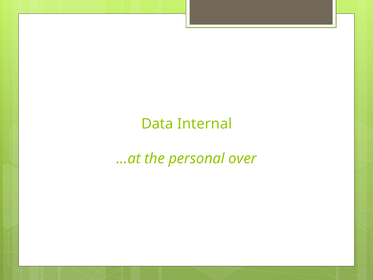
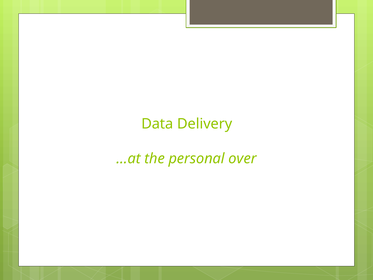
Internal: Internal -> Delivery
